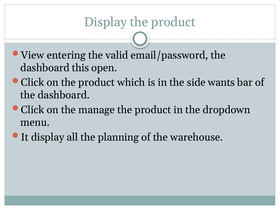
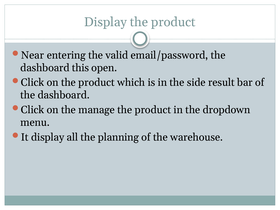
View: View -> Near
wants: wants -> result
